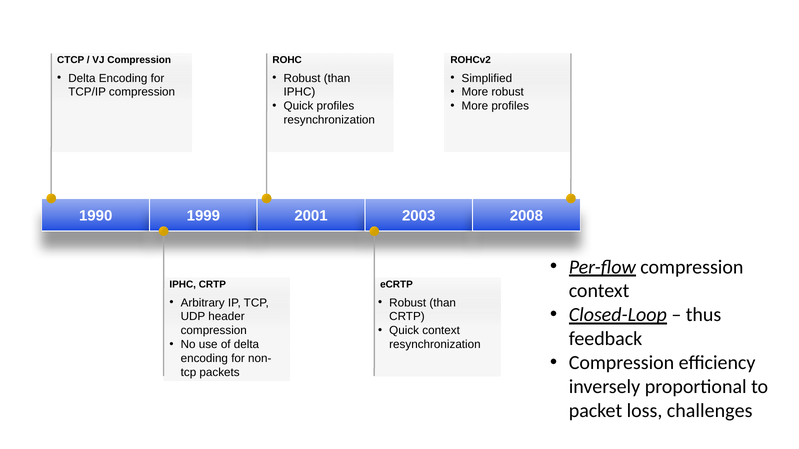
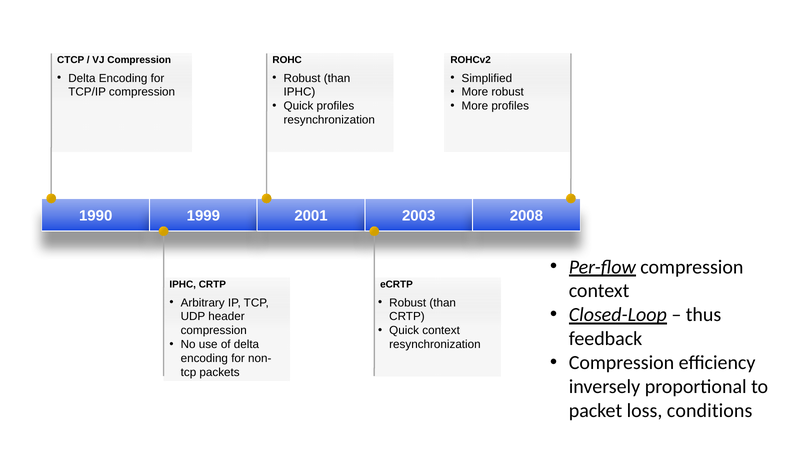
challenges: challenges -> conditions
